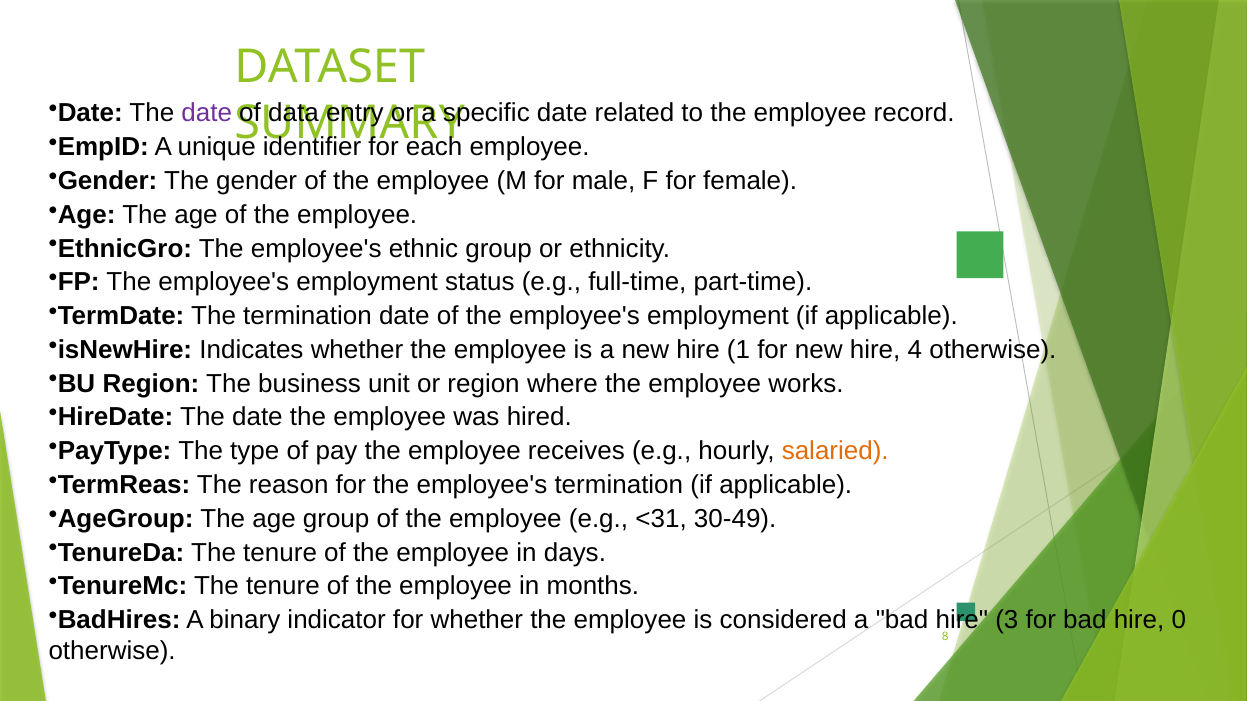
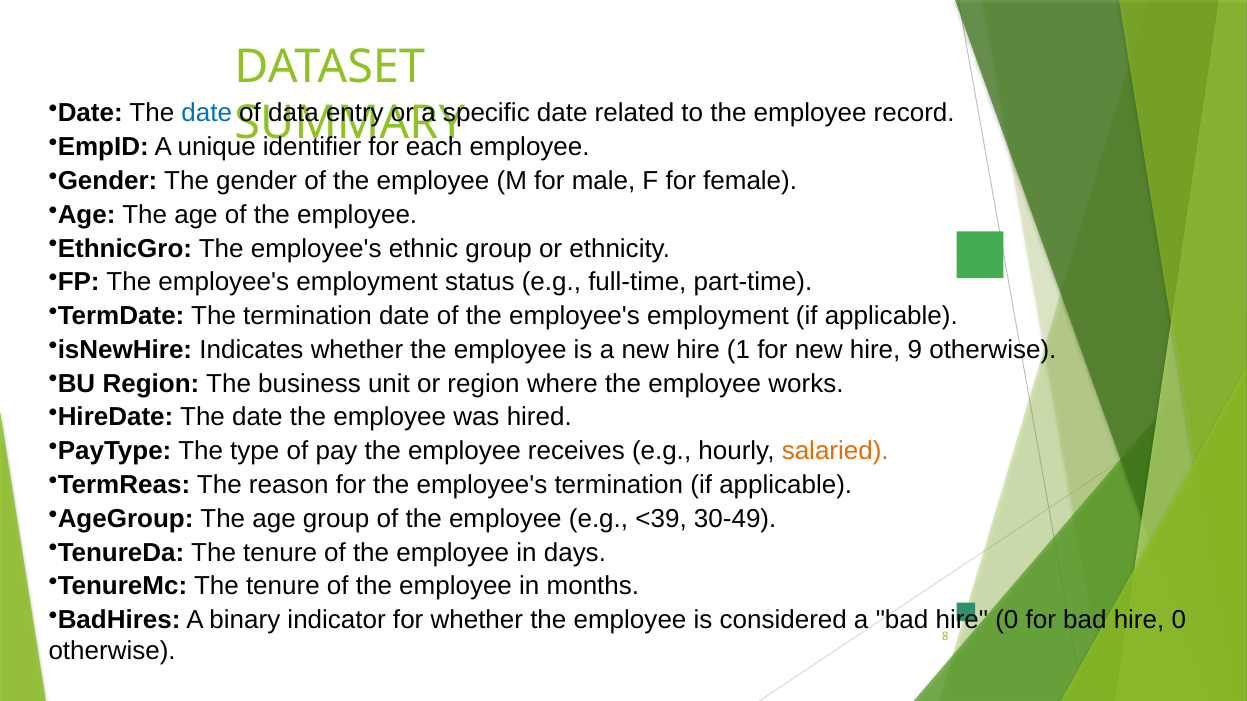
date at (207, 113) colour: purple -> blue
4: 4 -> 9
<31: <31 -> <39
a bad hire 3: 3 -> 0
